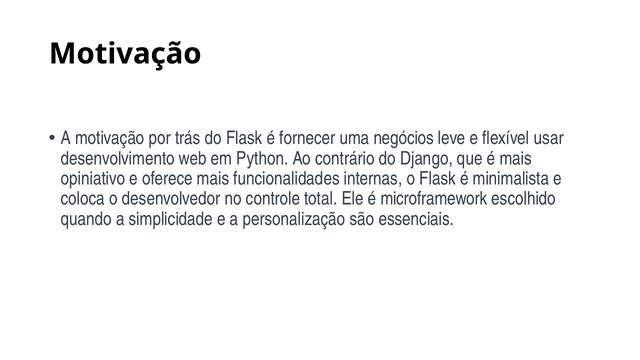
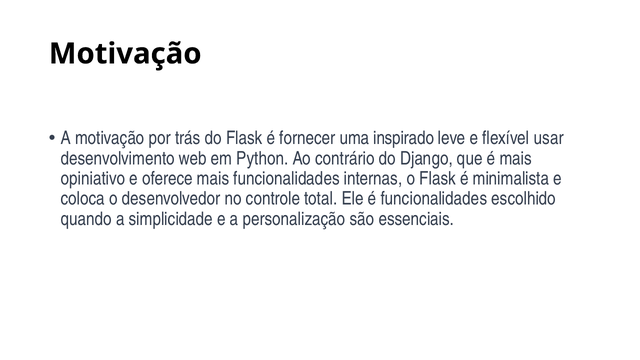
negócios: negócios -> inspirado
é microframework: microframework -> funcionalidades
